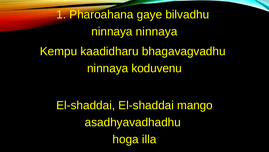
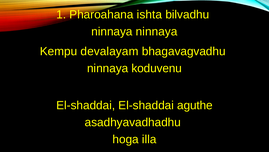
gaye: gaye -> ishta
kaadidharu: kaadidharu -> devalayam
mango: mango -> aguthe
